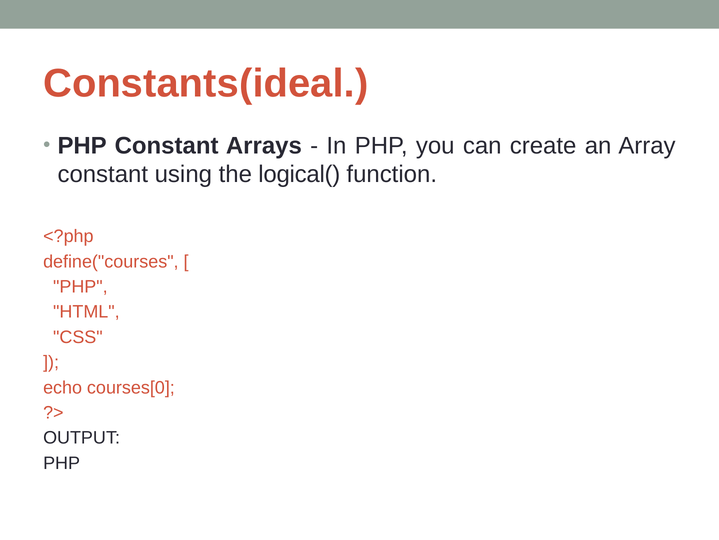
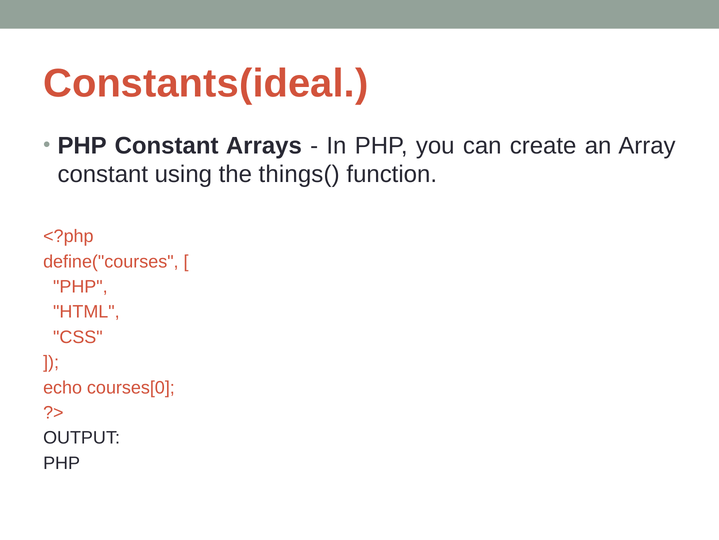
logical(: logical( -> things(
